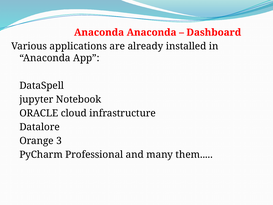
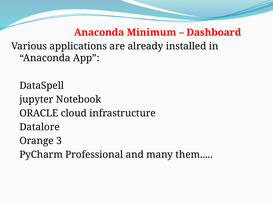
Anaconda Anaconda: Anaconda -> Minimum
